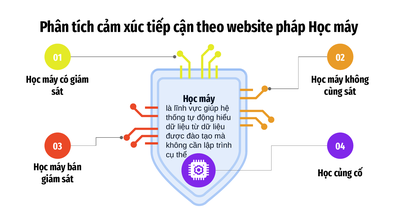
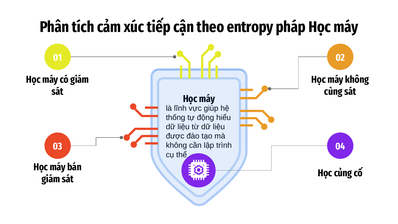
website: website -> entropy
